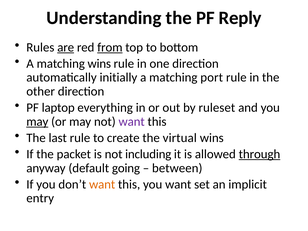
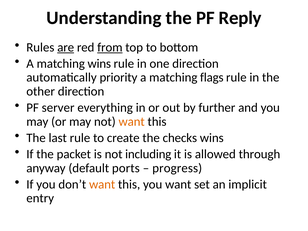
initially: initially -> priority
port: port -> flags
laptop: laptop -> server
ruleset: ruleset -> further
may at (37, 122) underline: present -> none
want at (132, 122) colour: purple -> orange
virtual: virtual -> checks
through underline: present -> none
going: going -> ports
between: between -> progress
